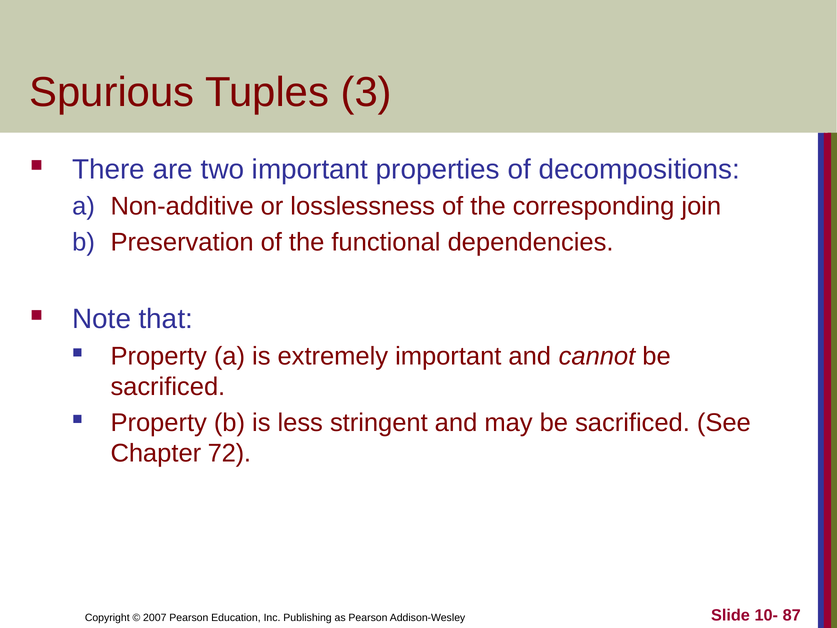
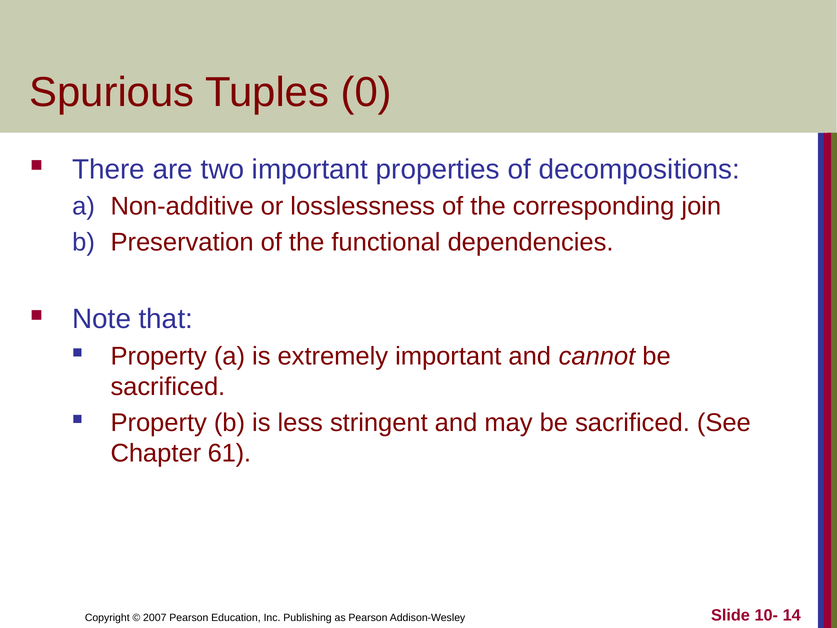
3: 3 -> 0
72: 72 -> 61
87: 87 -> 14
